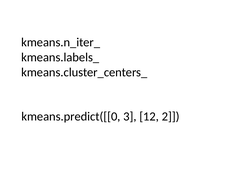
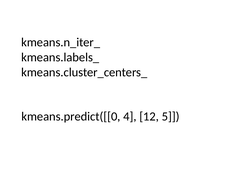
3: 3 -> 4
2: 2 -> 5
